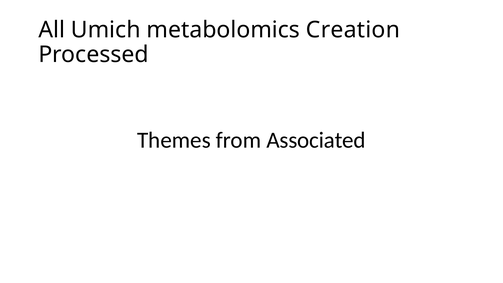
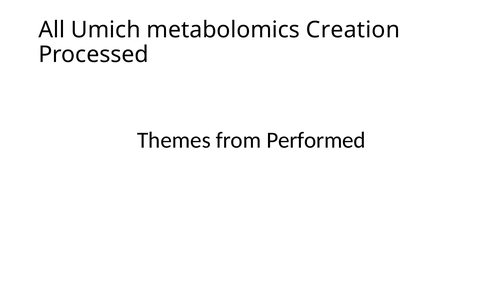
Associated: Associated -> Performed
